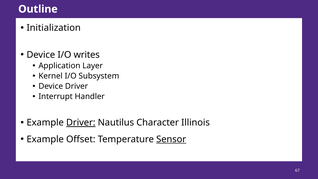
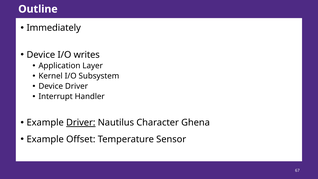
Initialization: Initialization -> Immediately
Illinois: Illinois -> Ghena
Sensor underline: present -> none
